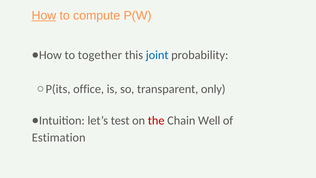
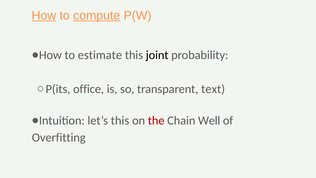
compute underline: none -> present
together: together -> estimate
joint colour: blue -> black
only: only -> text
let’s test: test -> this
Estimation: Estimation -> Overfitting
